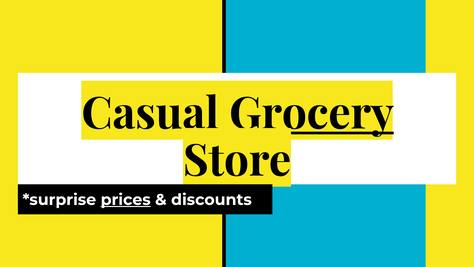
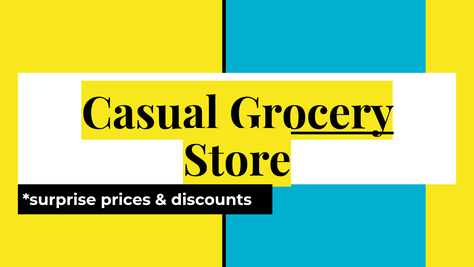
prices underline: present -> none
